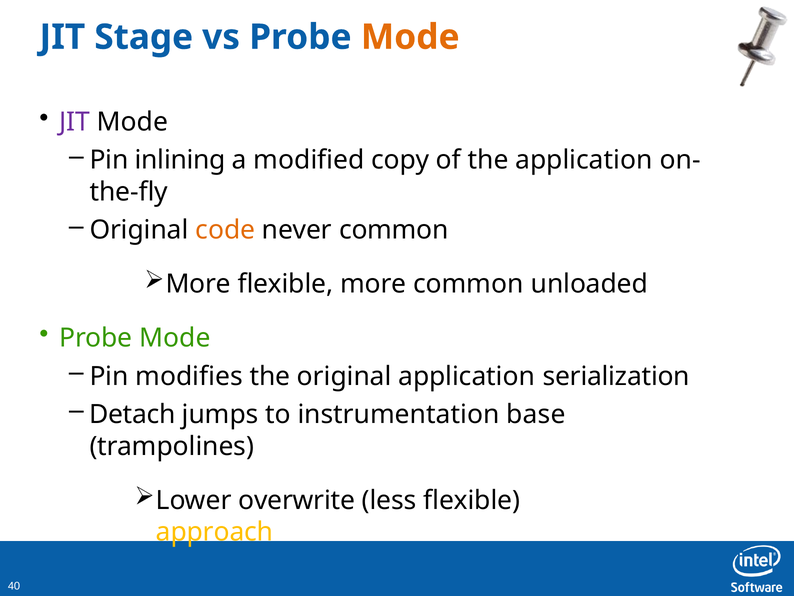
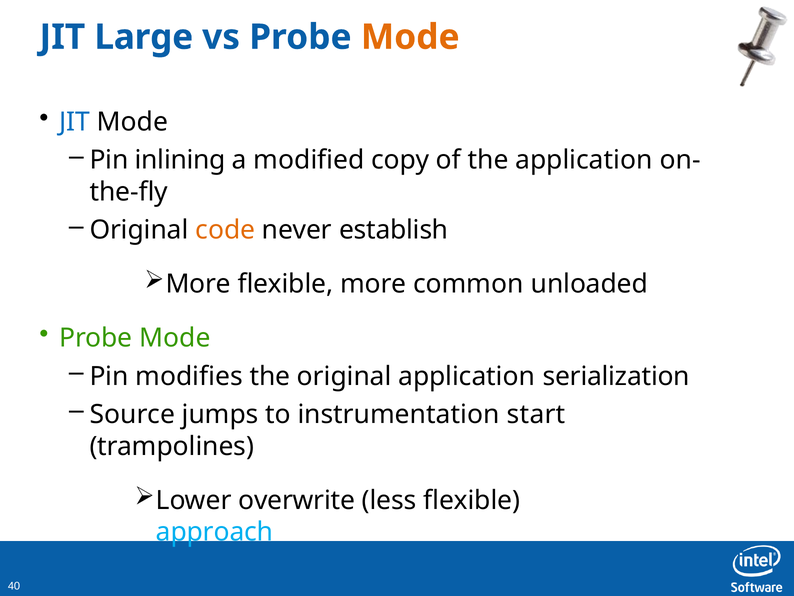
Stage: Stage -> Large
JIT at (75, 122) colour: purple -> blue
never common: common -> establish
Detach: Detach -> Source
base: base -> start
approach colour: yellow -> light blue
